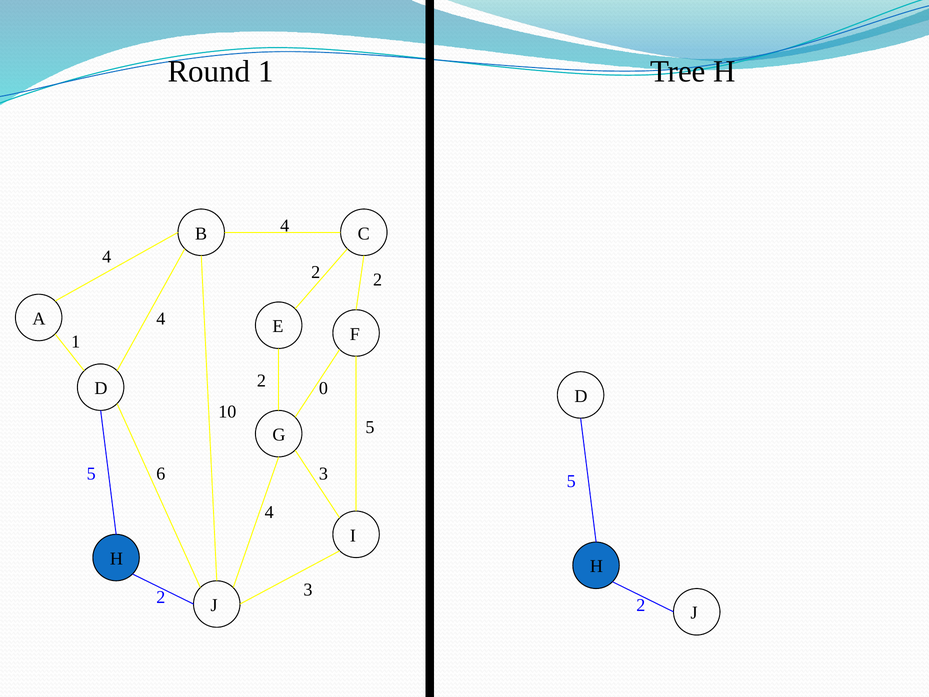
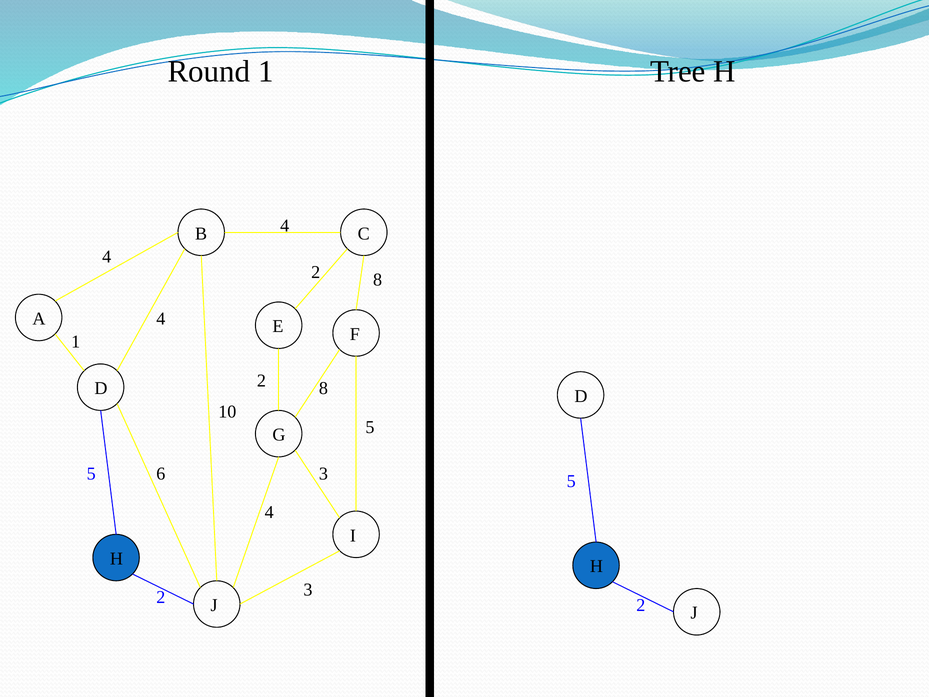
2 at (378, 280): 2 -> 8
0 at (323, 388): 0 -> 8
